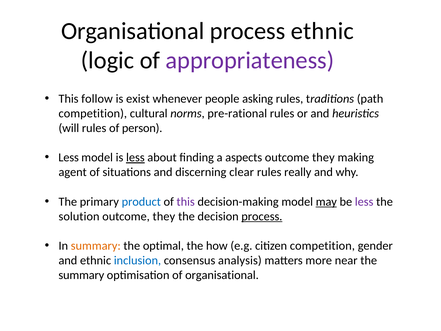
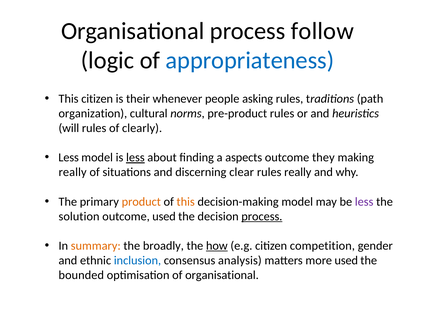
process ethnic: ethnic -> follow
appropriateness colour: purple -> blue
This follow: follow -> citizen
exist: exist -> their
competition at (93, 113): competition -> organization
pre-rational: pre-rational -> pre-product
person: person -> clearly
agent at (73, 172): agent -> really
product colour: blue -> orange
this at (186, 202) colour: purple -> orange
may underline: present -> none
they at (164, 216): they -> used
optimal: optimal -> broadly
how underline: none -> present
more near: near -> used
summary at (81, 275): summary -> bounded
